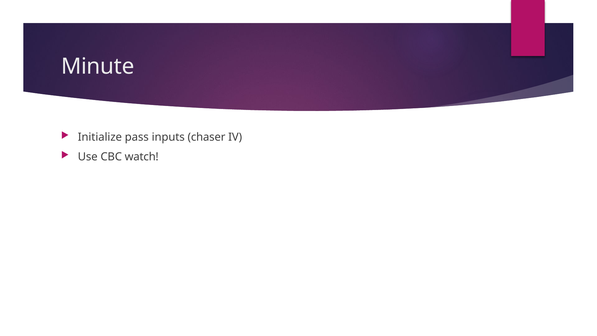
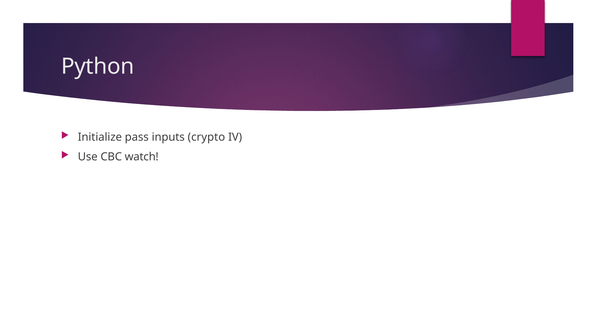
Minute: Minute -> Python
chaser: chaser -> crypto
